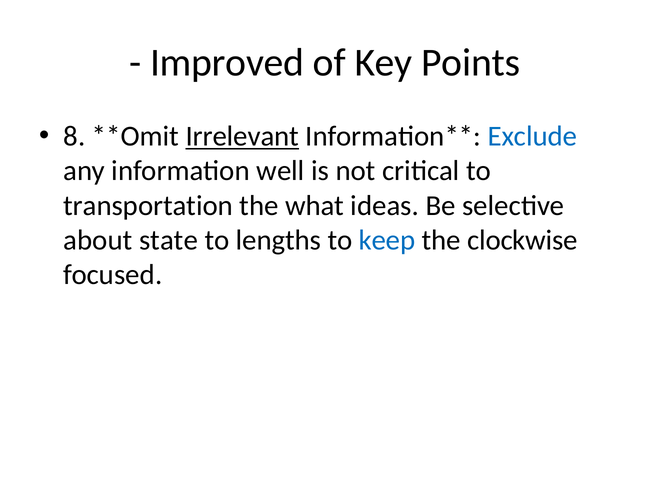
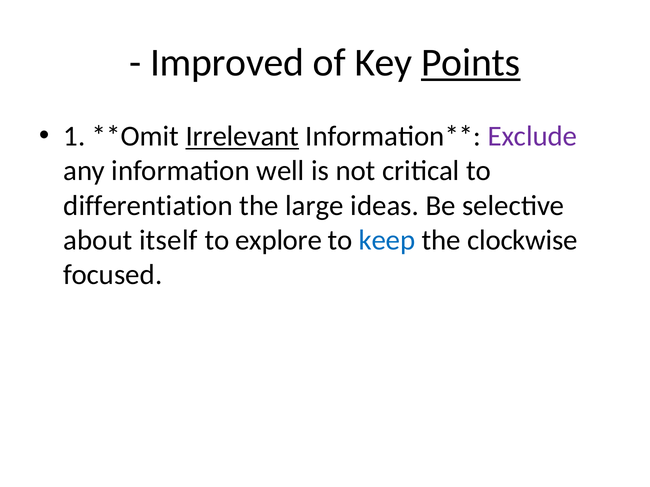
Points underline: none -> present
8: 8 -> 1
Exclude colour: blue -> purple
transportation: transportation -> differentiation
what: what -> large
state: state -> itself
lengths: lengths -> explore
